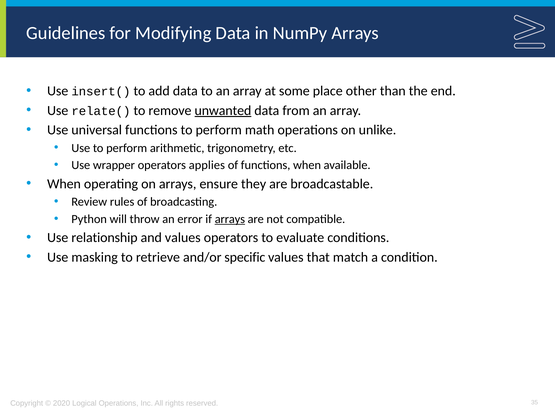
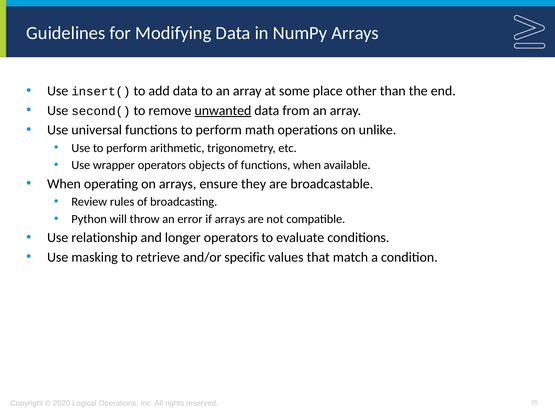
relate(: relate( -> second(
applies: applies -> objects
arrays at (230, 219) underline: present -> none
and values: values -> longer
